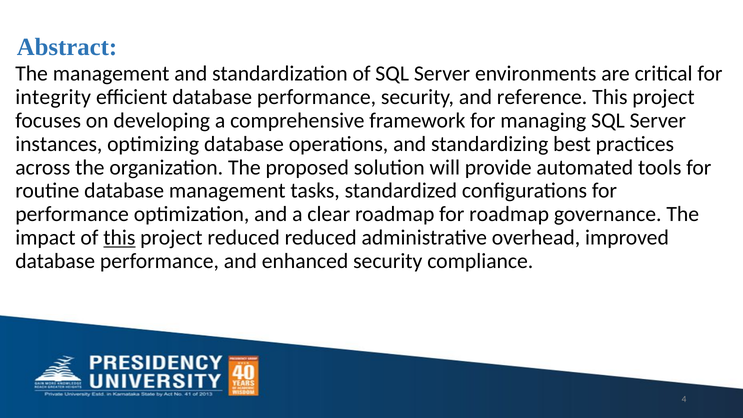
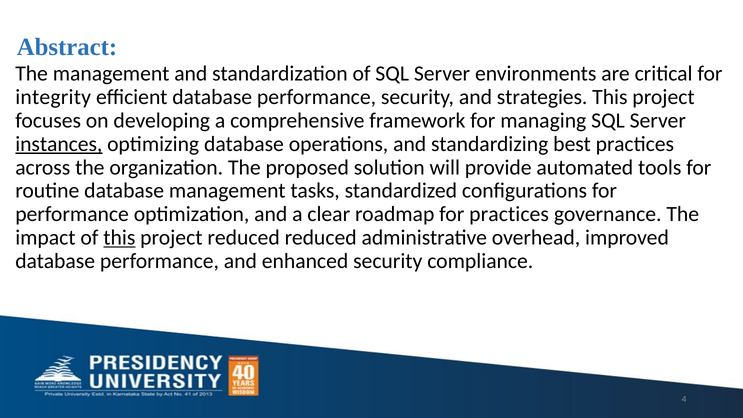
reference: reference -> strategies
instances underline: none -> present
for roadmap: roadmap -> practices
